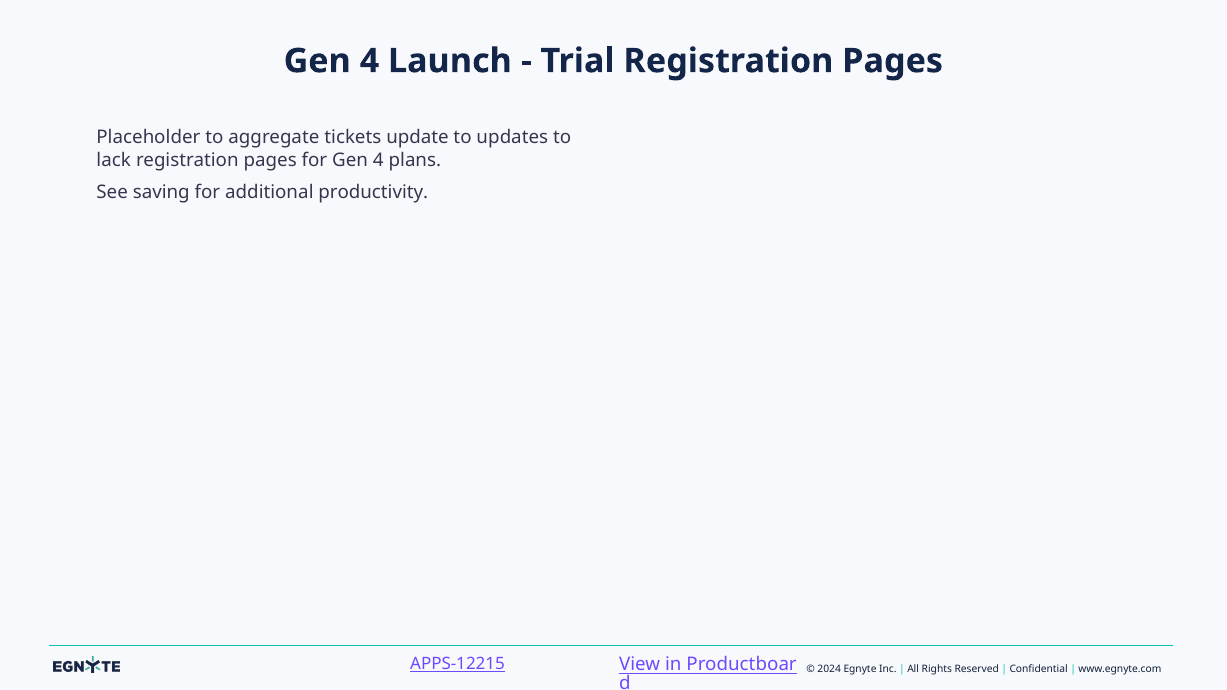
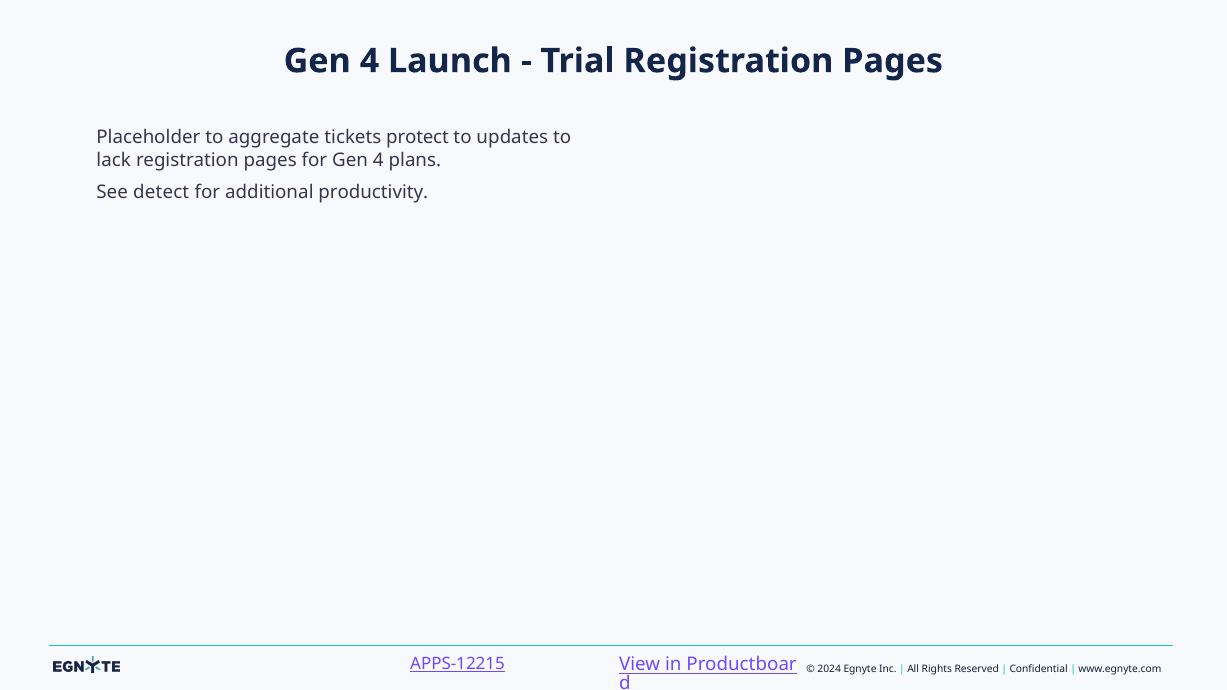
update: update -> protect
saving: saving -> detect
